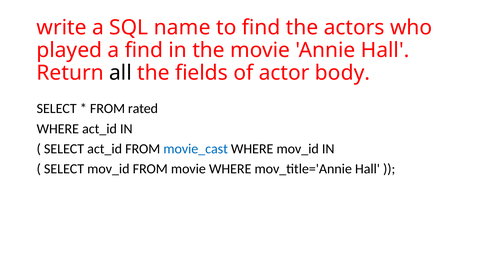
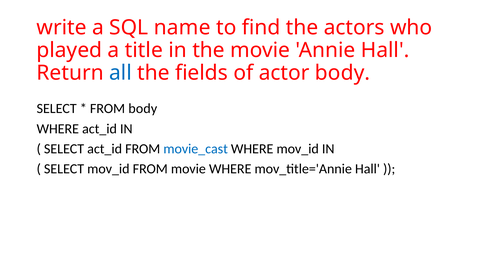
a find: find -> title
all colour: black -> blue
FROM rated: rated -> body
